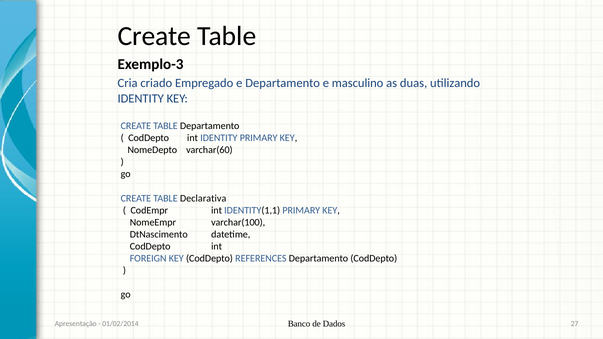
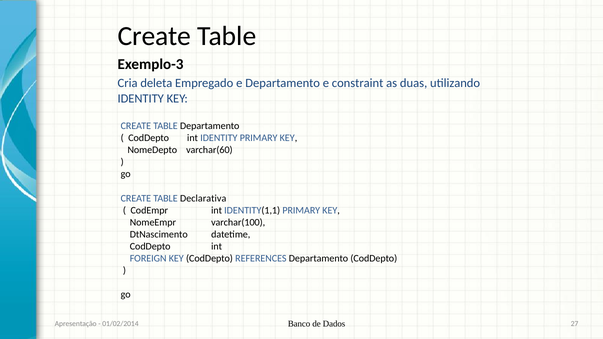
criado: criado -> deleta
masculino: masculino -> constraint
